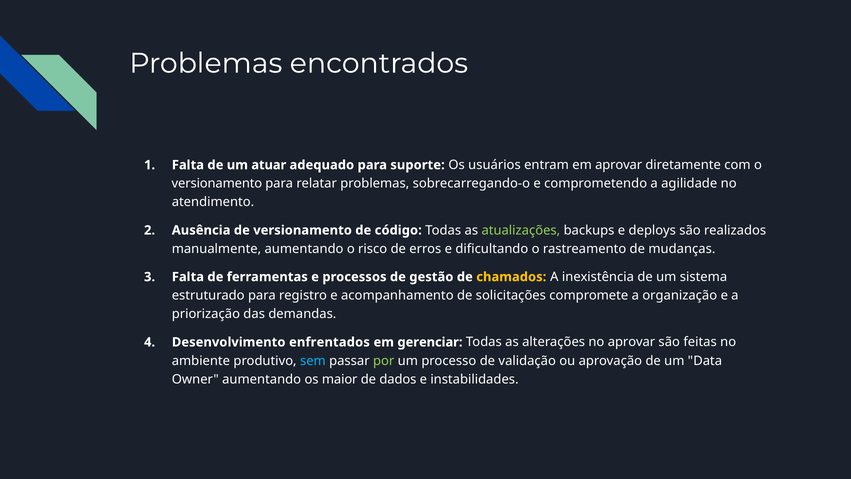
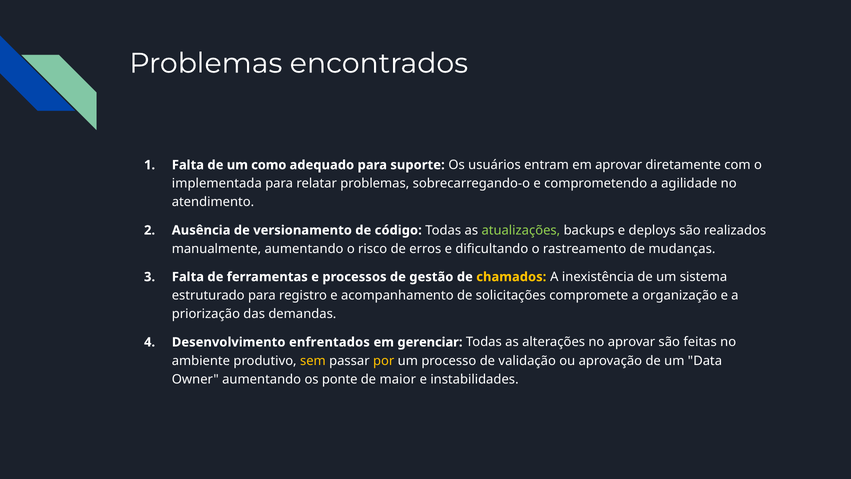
atuar: atuar -> como
versionamento at (217, 183): versionamento -> implementada
sem colour: light blue -> yellow
por colour: light green -> yellow
maior: maior -> ponte
dados: dados -> maior
